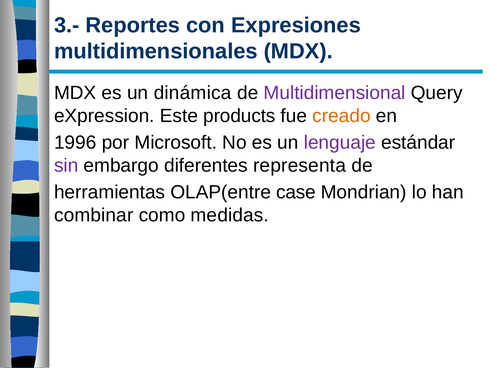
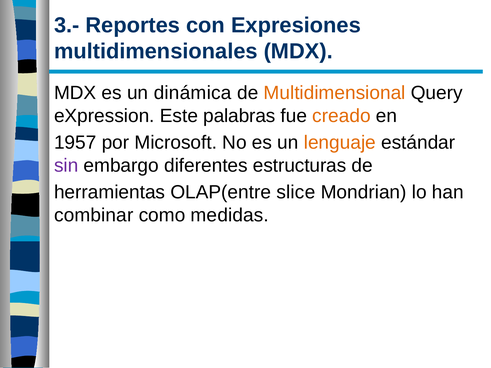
Multidimensional colour: purple -> orange
products: products -> palabras
1996: 1996 -> 1957
lenguaje colour: purple -> orange
representa: representa -> estructuras
case: case -> slice
